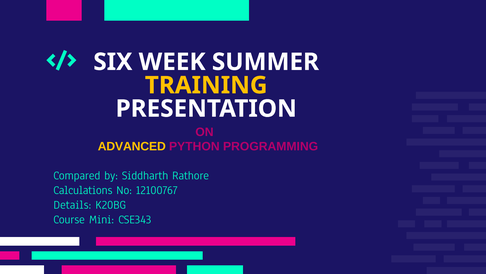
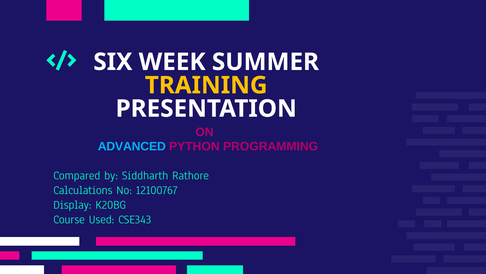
ADVANCED colour: yellow -> light blue
Details: Details -> Display
Mini: Mini -> Used
